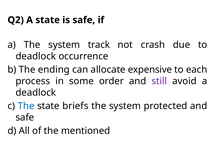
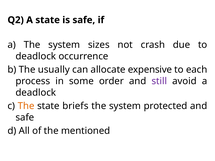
track: track -> sizes
ending: ending -> usually
The at (26, 106) colour: blue -> orange
